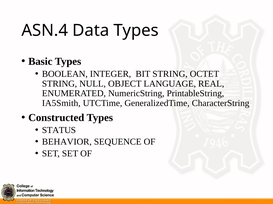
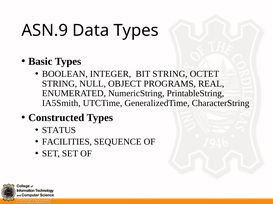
ASN.4: ASN.4 -> ASN.9
LANGUAGE: LANGUAGE -> PROGRAMS
BEHAVIOR: BEHAVIOR -> FACILITIES
